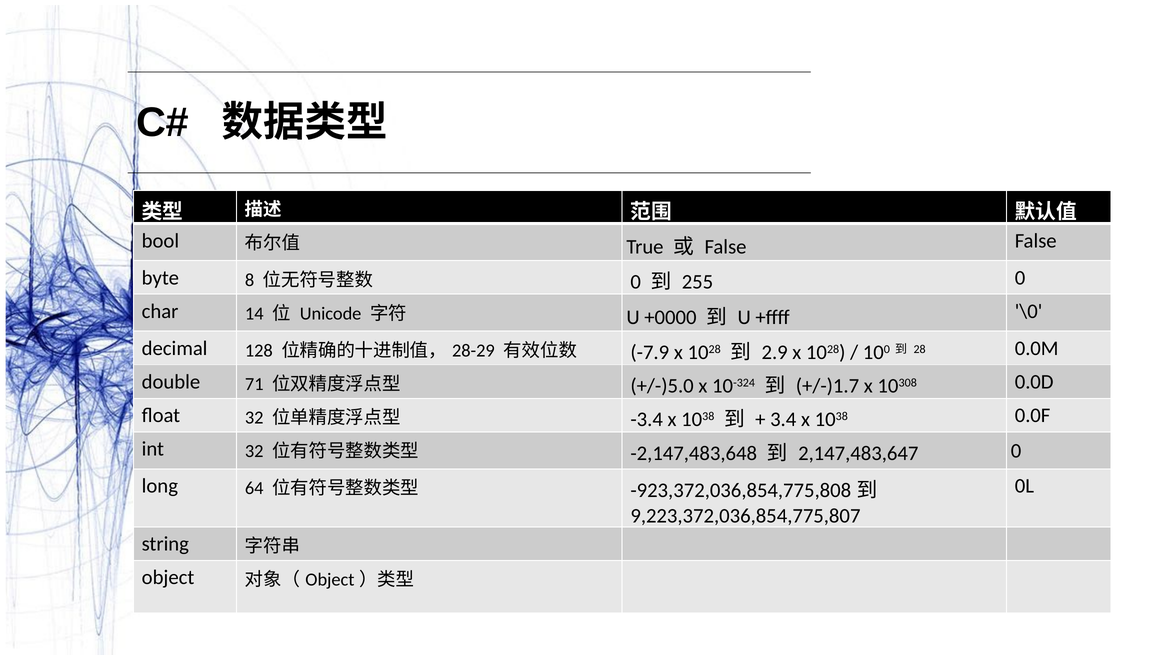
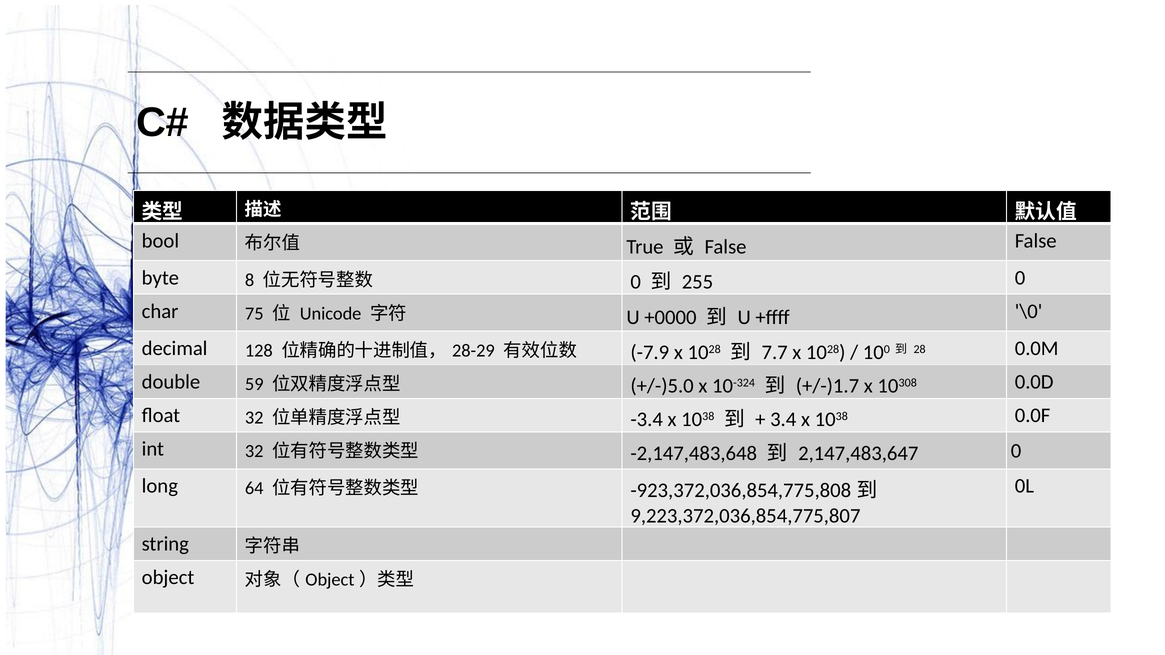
14: 14 -> 75
2.9: 2.9 -> 7.7
71: 71 -> 59
